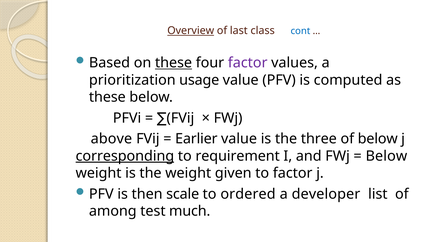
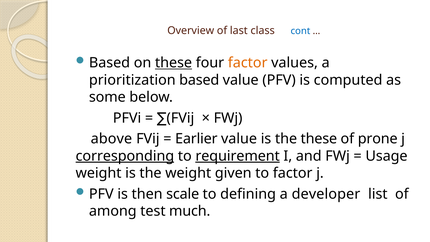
Overview underline: present -> none
factor at (248, 63) colour: purple -> orange
prioritization usage: usage -> based
these at (107, 97): these -> some
the three: three -> these
of below: below -> prone
requirement underline: none -> present
Below at (386, 156): Below -> Usage
ordered: ordered -> defining
